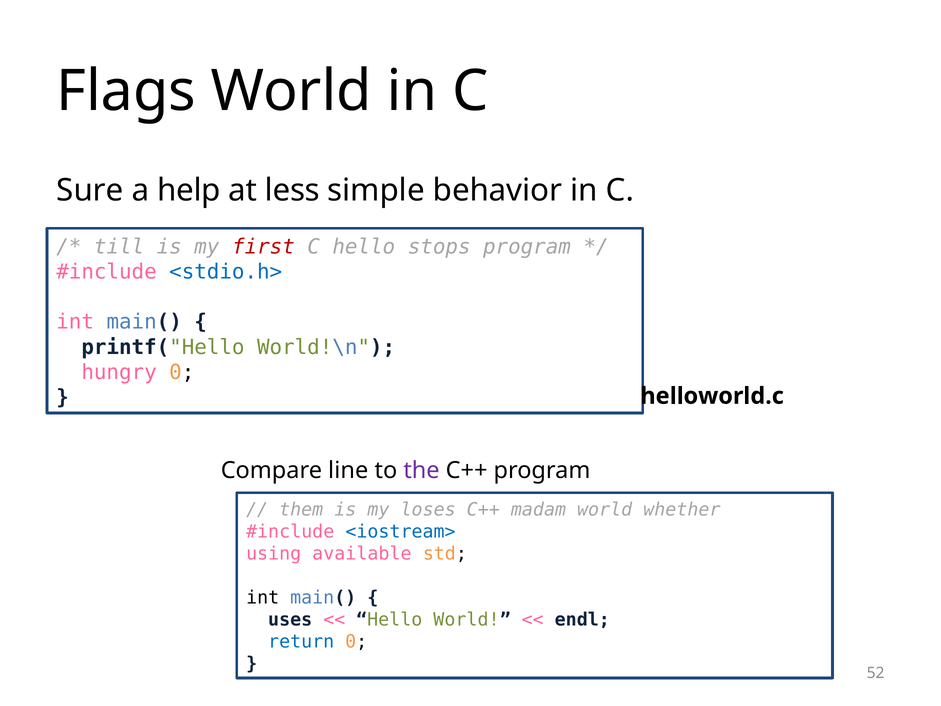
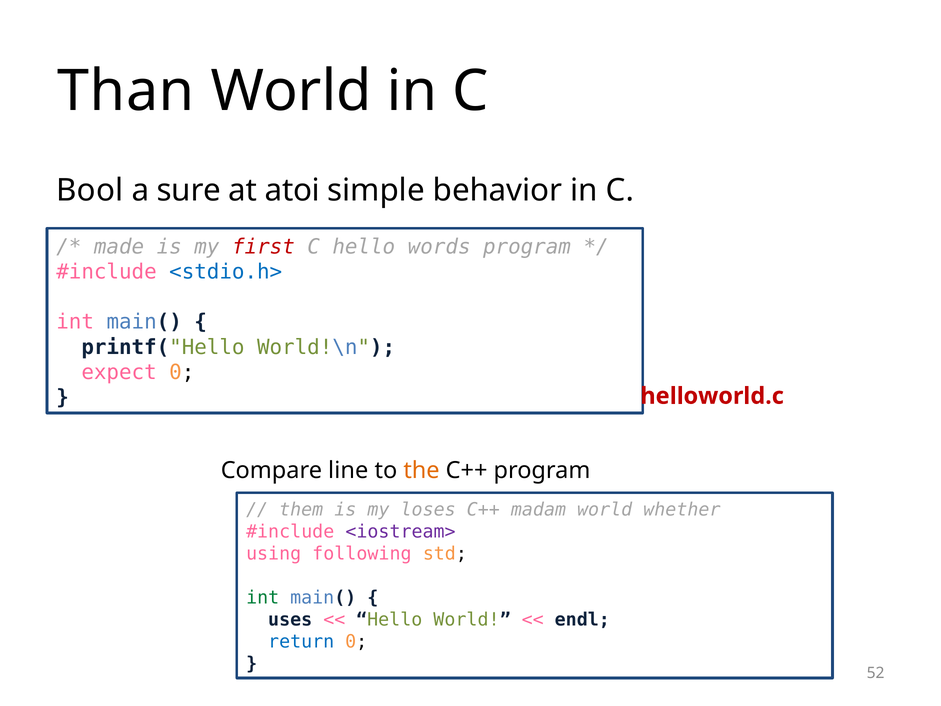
Flags: Flags -> Than
Sure: Sure -> Bool
help: help -> sure
less: less -> atoi
till: till -> made
stops: stops -> words
hungry: hungry -> expect
helloworld.c colour: black -> red
the colour: purple -> orange
<iostream> colour: blue -> purple
available: available -> following
int at (263, 597) colour: black -> green
